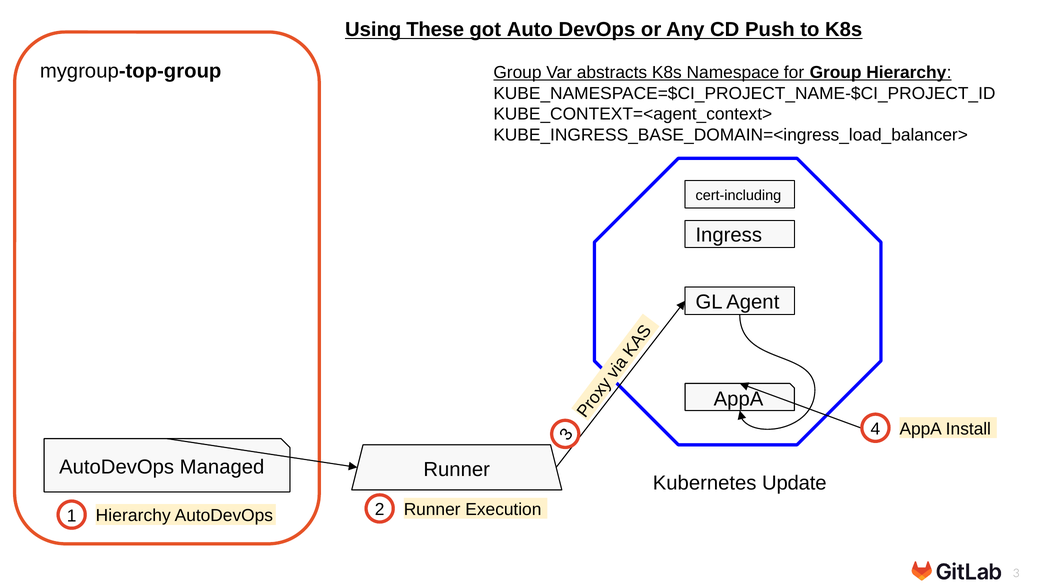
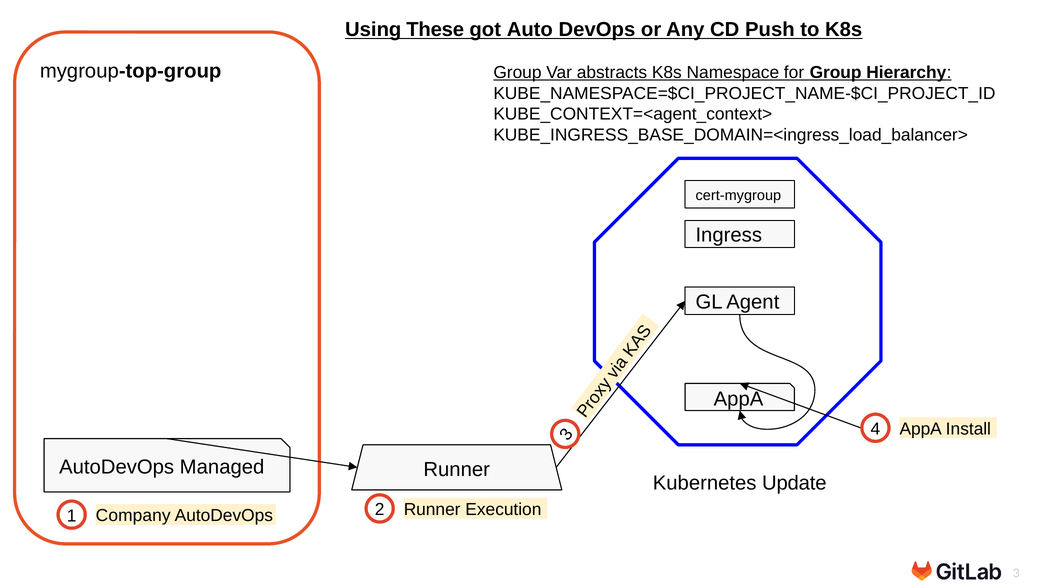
cert-including: cert-including -> cert-mygroup
1 Hierarchy: Hierarchy -> Company
